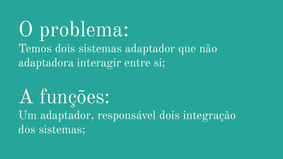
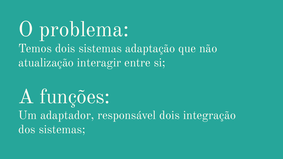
sistemas adaptador: adaptador -> adaptação
adaptadora: adaptadora -> atualização
